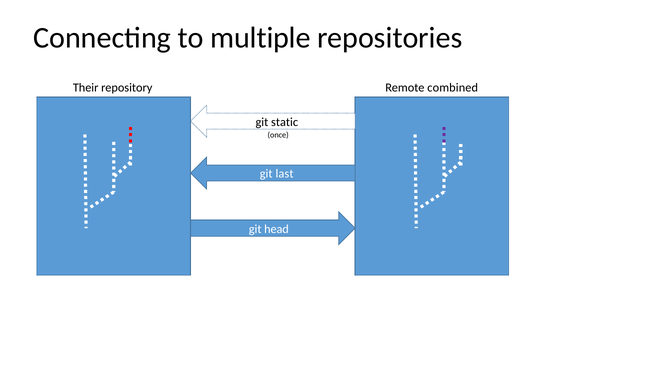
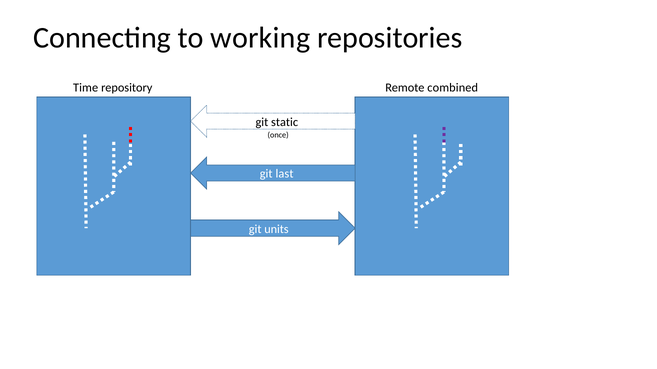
multiple: multiple -> working
Their: Their -> Time
head: head -> units
